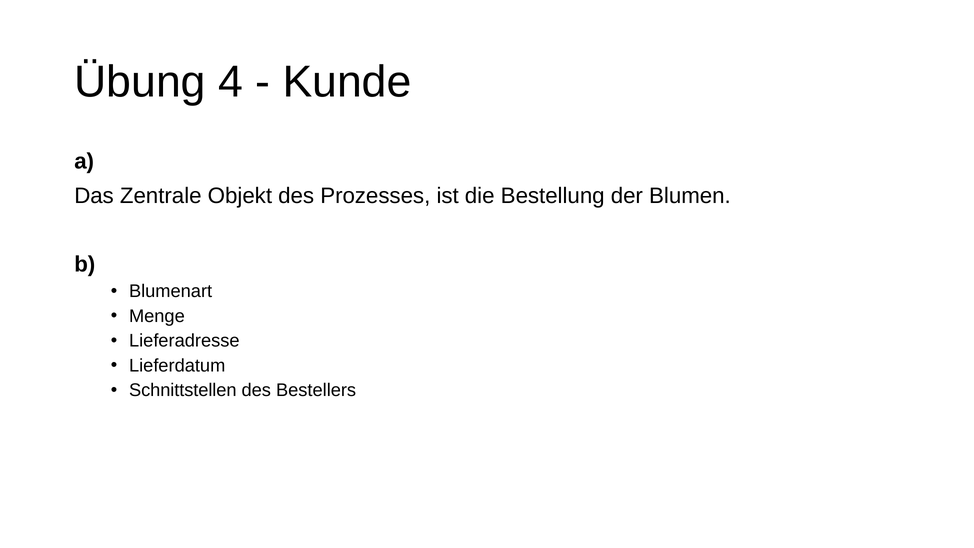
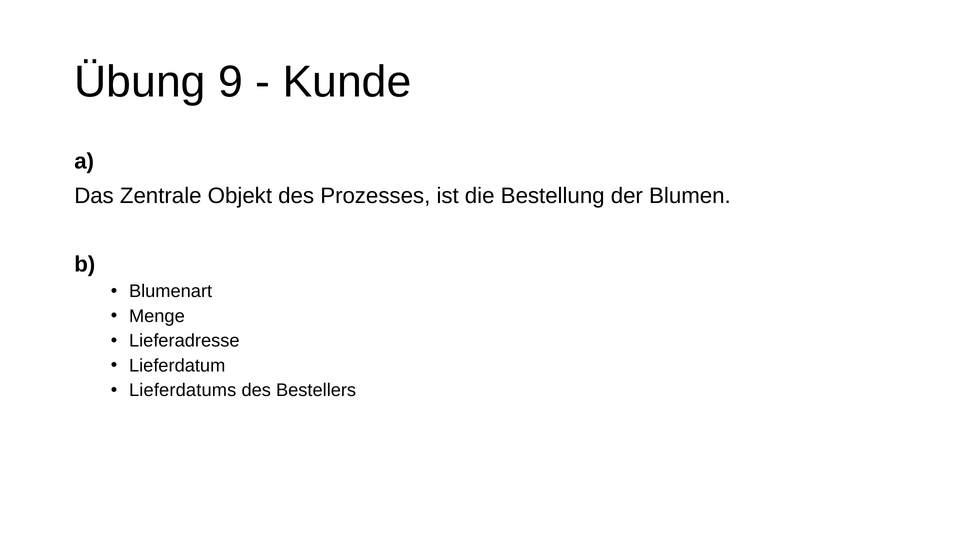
4: 4 -> 9
Schnittstellen: Schnittstellen -> Lieferdatums
